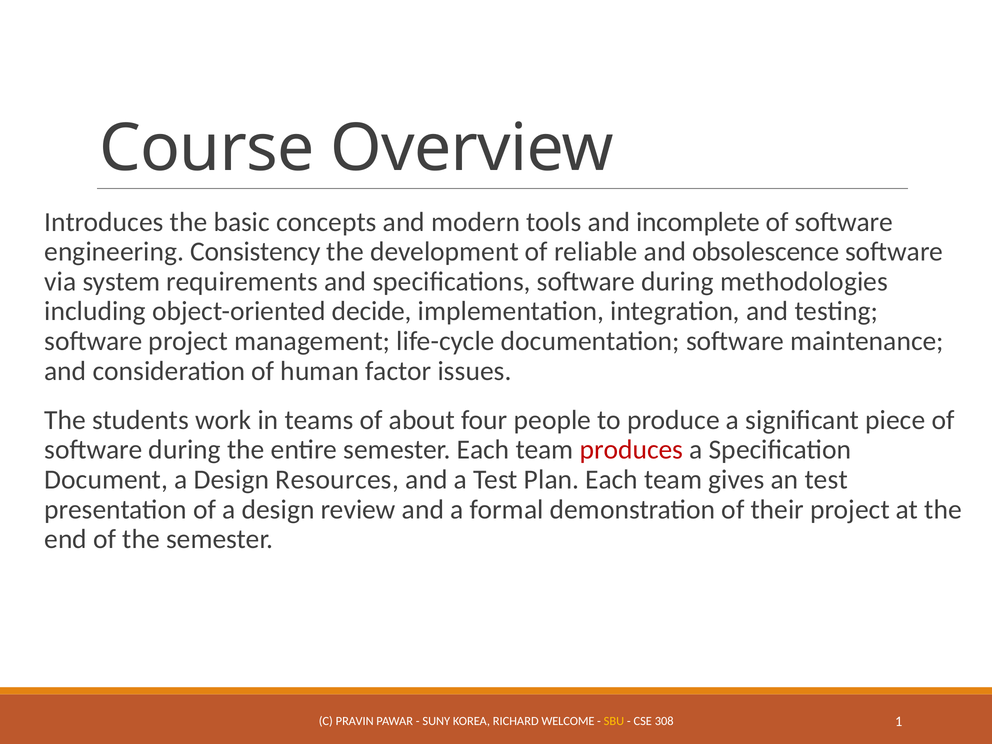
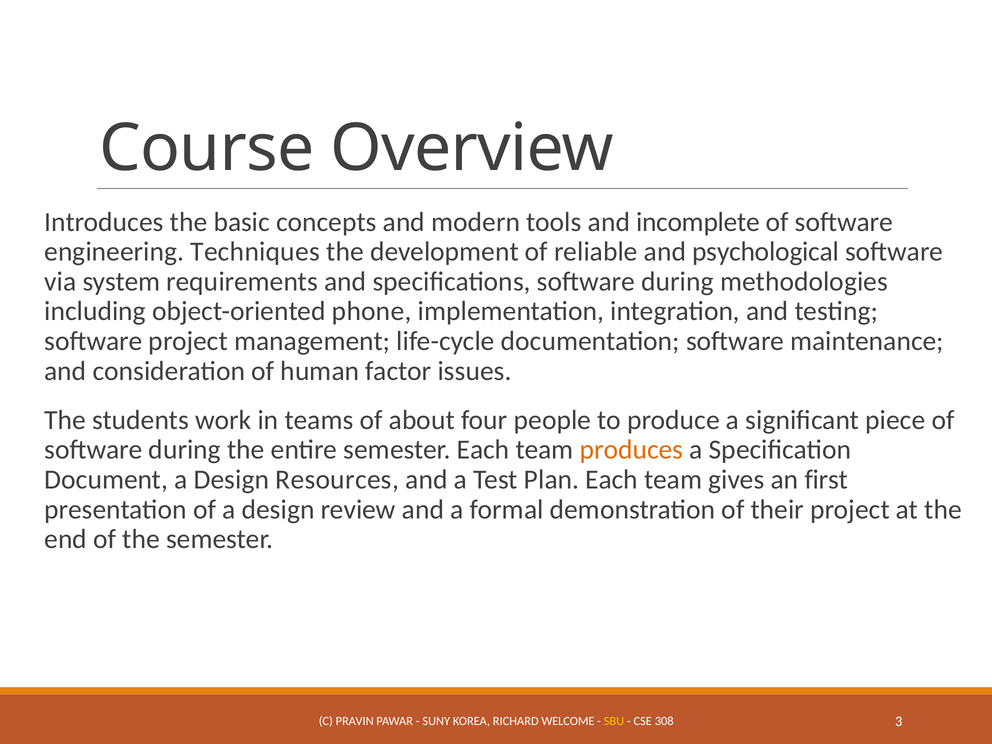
Consistency: Consistency -> Techniques
obsolescence: obsolescence -> psychological
decide: decide -> phone
produces colour: red -> orange
an test: test -> first
1: 1 -> 3
